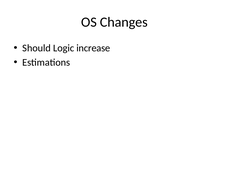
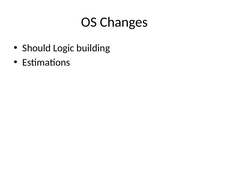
increase: increase -> building
